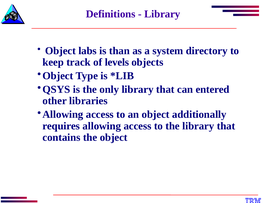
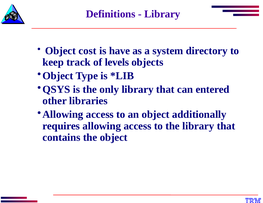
labs: labs -> cost
than: than -> have
